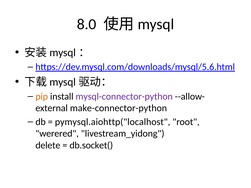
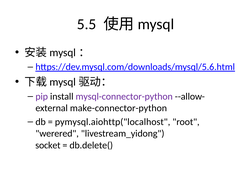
8.0: 8.0 -> 5.5
pip colour: orange -> purple
delete: delete -> socket
db.socket(: db.socket( -> db.delete(
